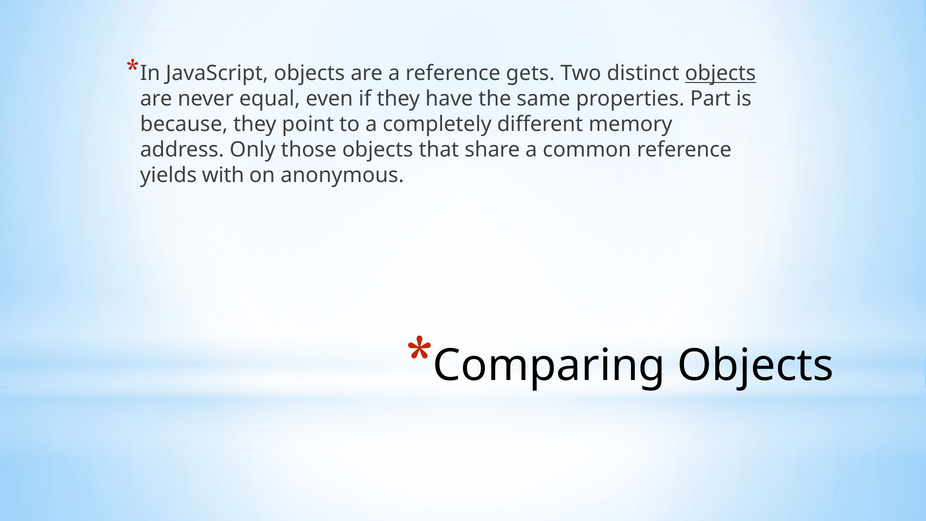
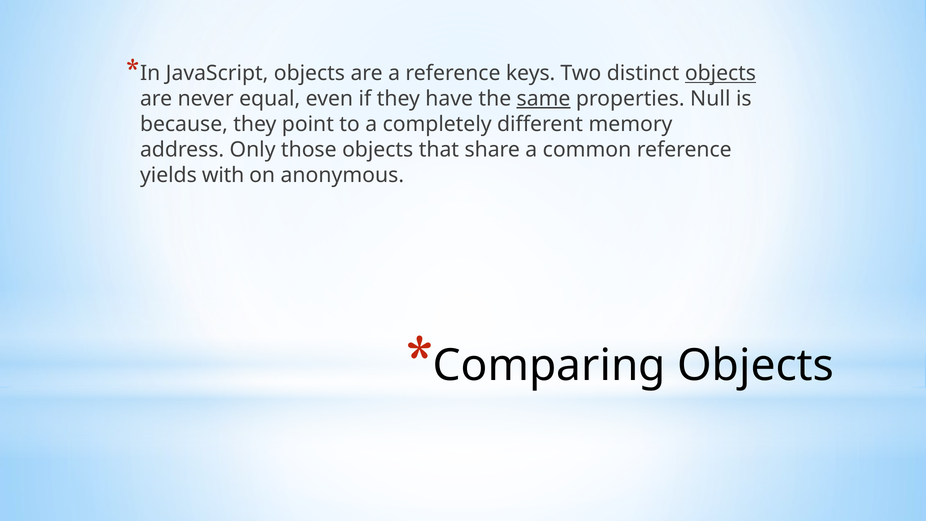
gets: gets -> keys
same underline: none -> present
Part: Part -> Null
